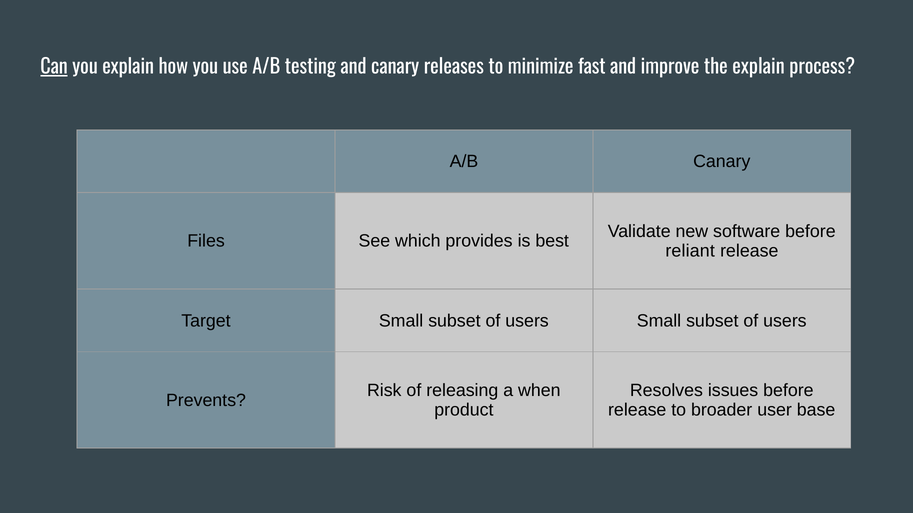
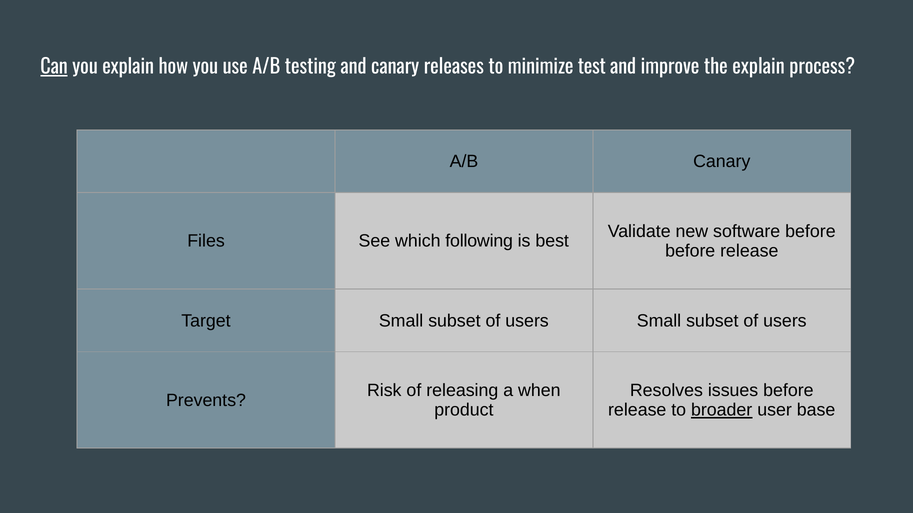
fast: fast -> test
provides: provides -> following
reliant at (690, 251): reliant -> before
broader underline: none -> present
